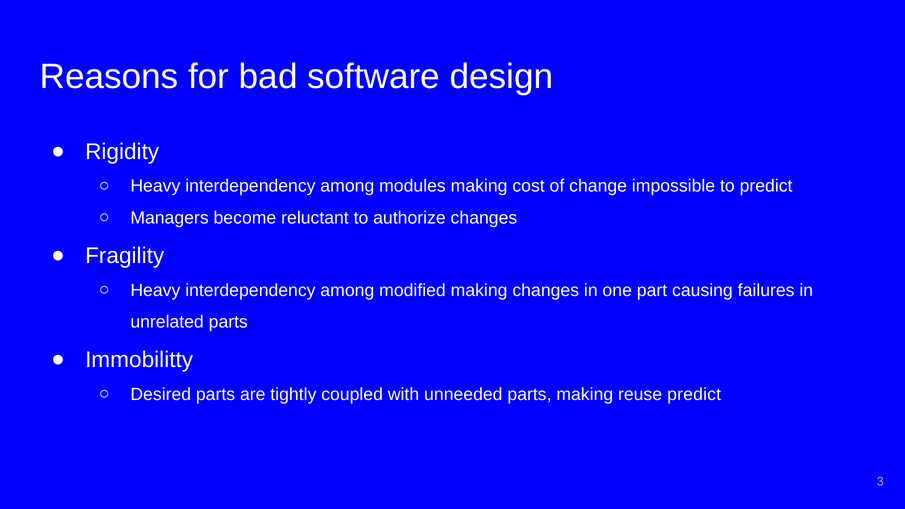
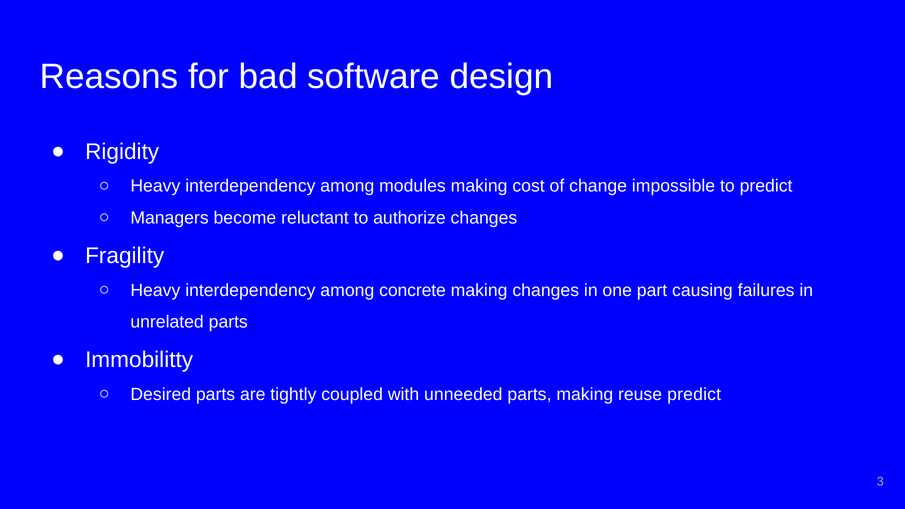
modified: modified -> concrete
